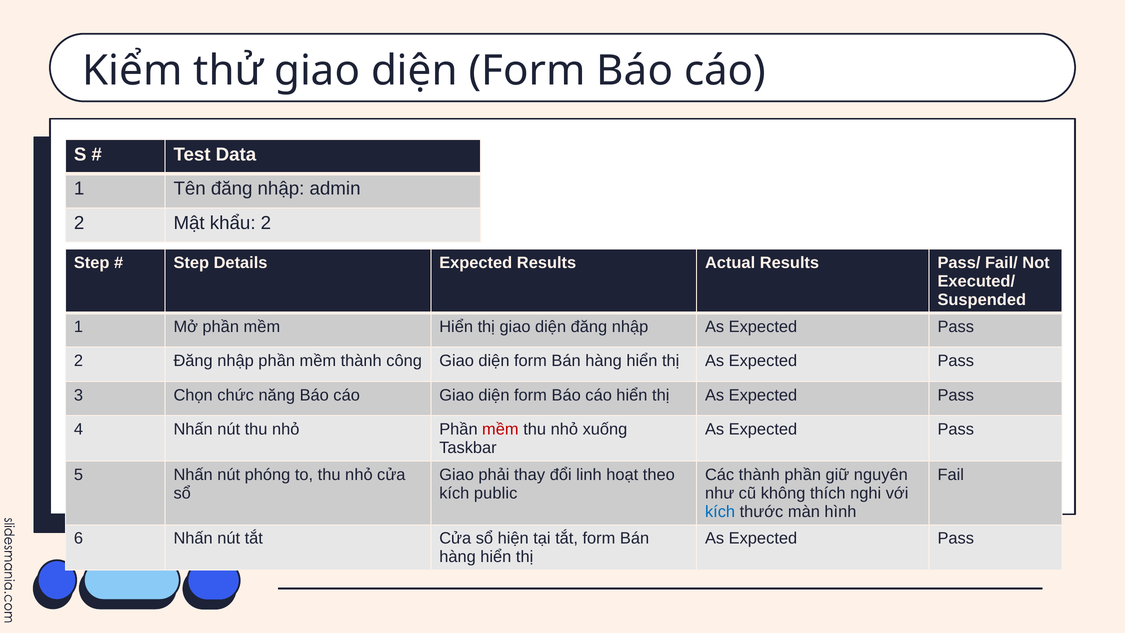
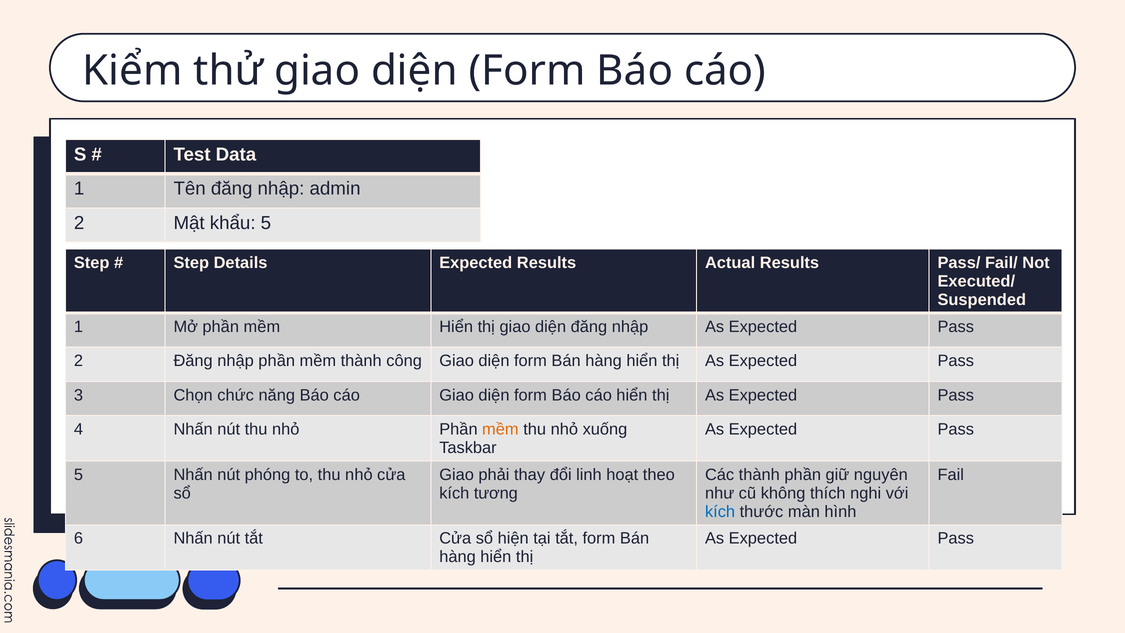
khẩu 2: 2 -> 5
mềm at (500, 429) colour: red -> orange
public: public -> tương
